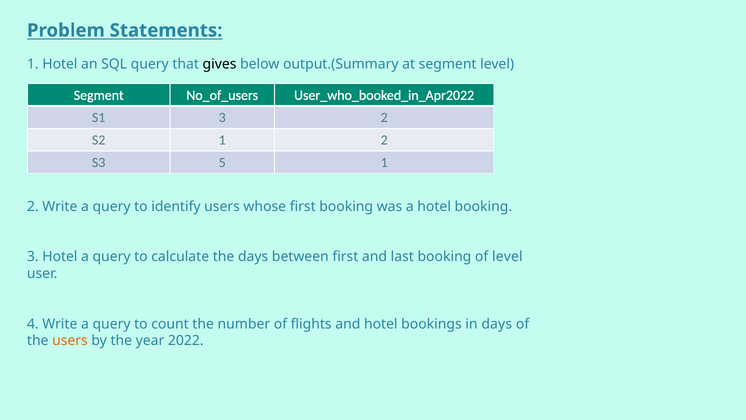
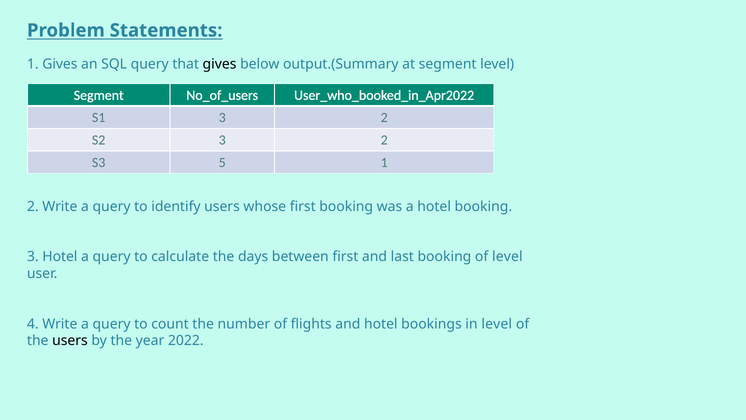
1 Hotel: Hotel -> Gives
S2 1: 1 -> 3
in days: days -> level
users at (70, 341) colour: orange -> black
